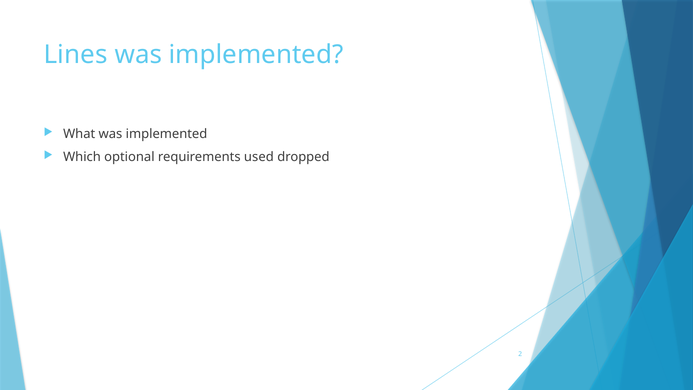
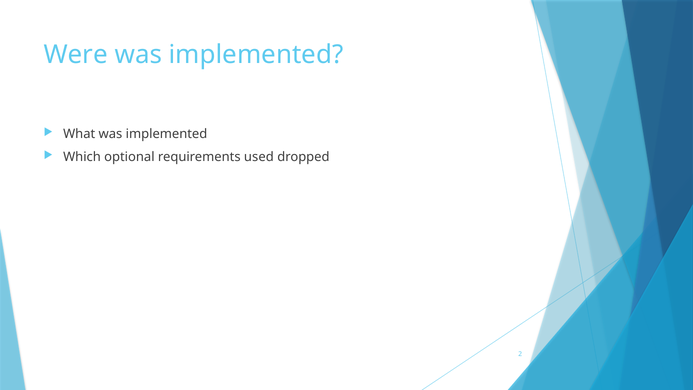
Lines: Lines -> Were
